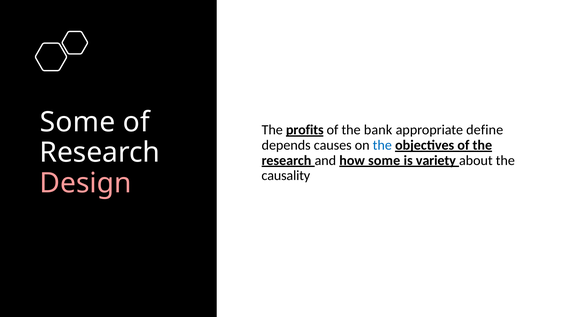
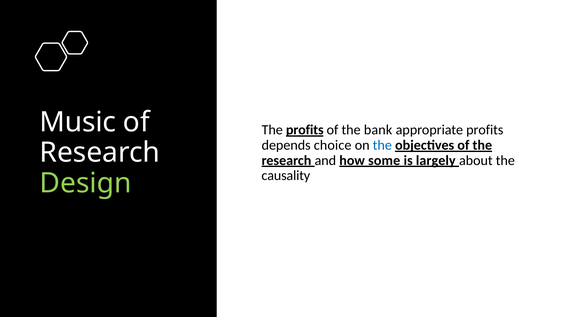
Some at (78, 122): Some -> Music
appropriate define: define -> profits
causes: causes -> choice
variety: variety -> largely
Design colour: pink -> light green
